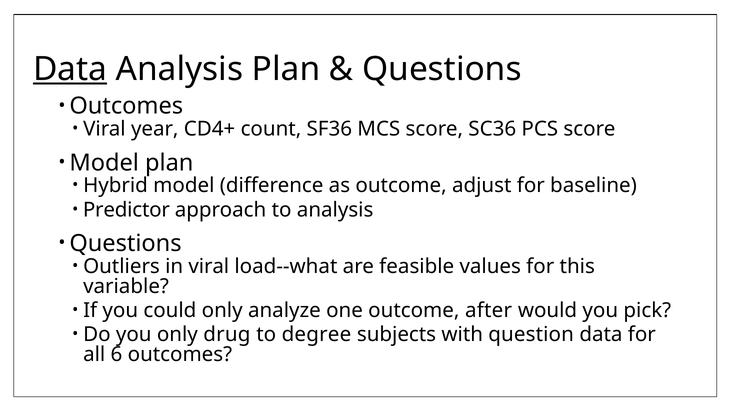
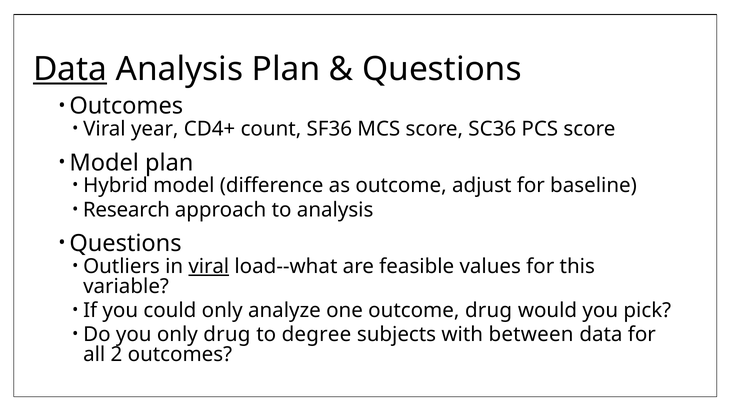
Predictor: Predictor -> Research
viral at (209, 266) underline: none -> present
outcome after: after -> drug
question: question -> between
6: 6 -> 2
